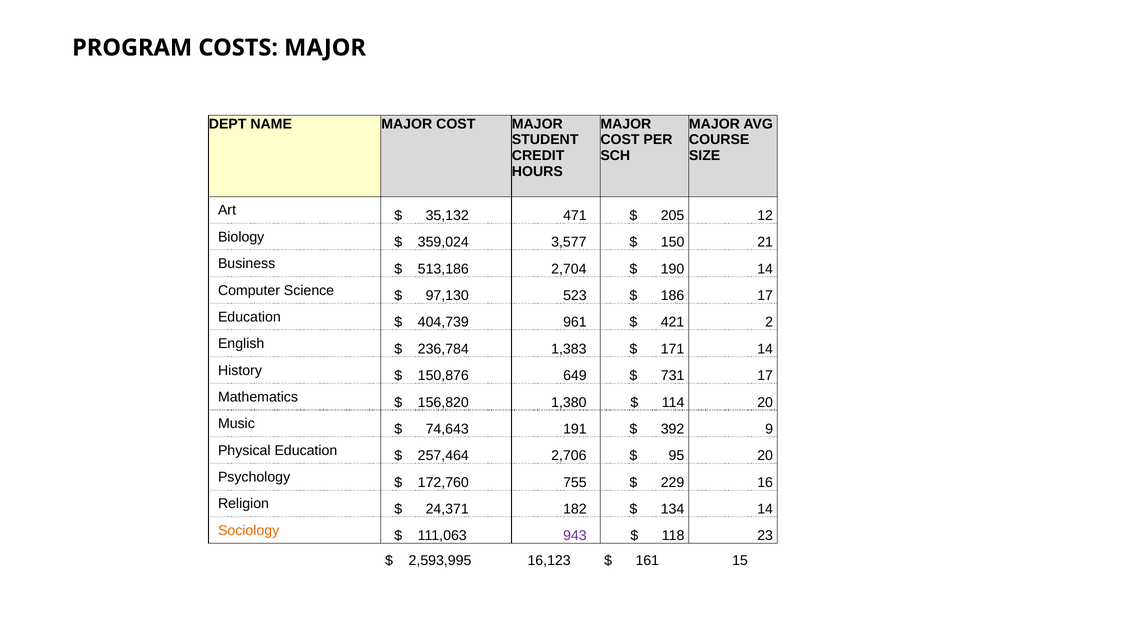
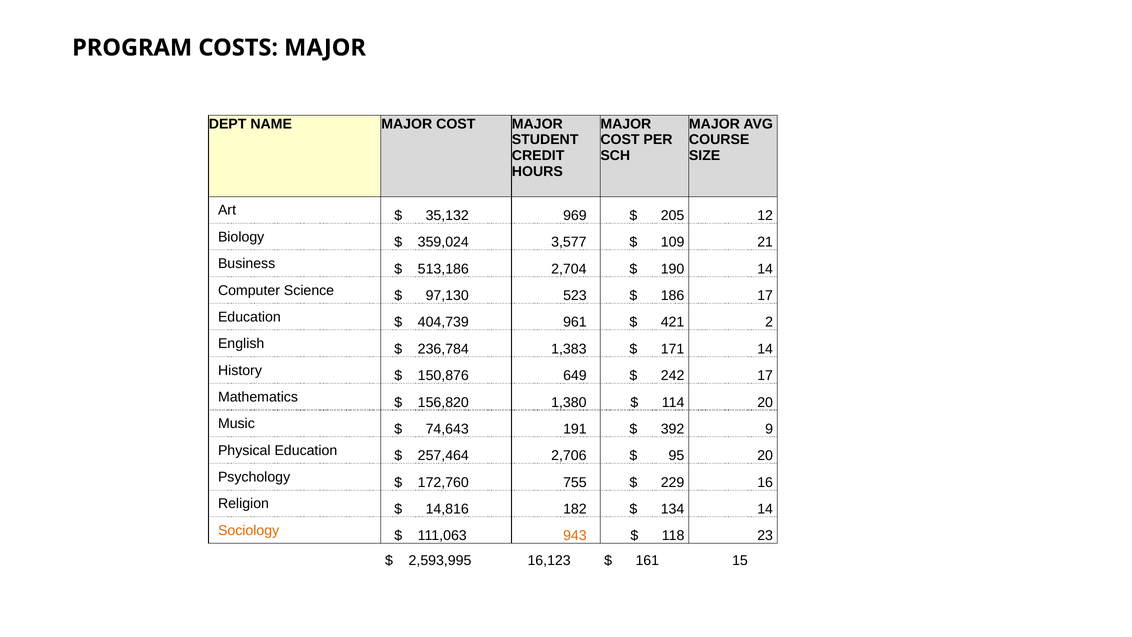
471: 471 -> 969
150: 150 -> 109
731: 731 -> 242
24,371: 24,371 -> 14,816
943 colour: purple -> orange
